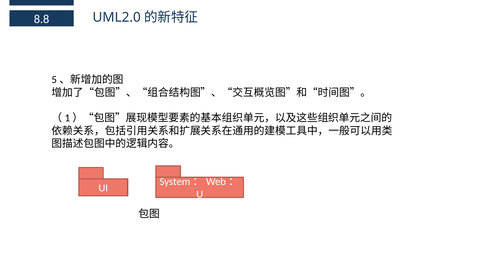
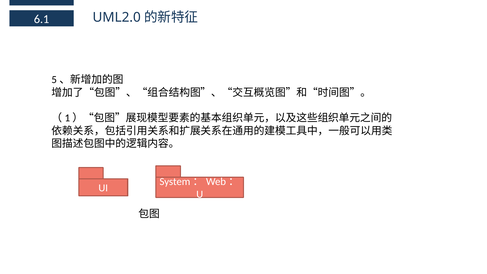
8.8: 8.8 -> 6.1
